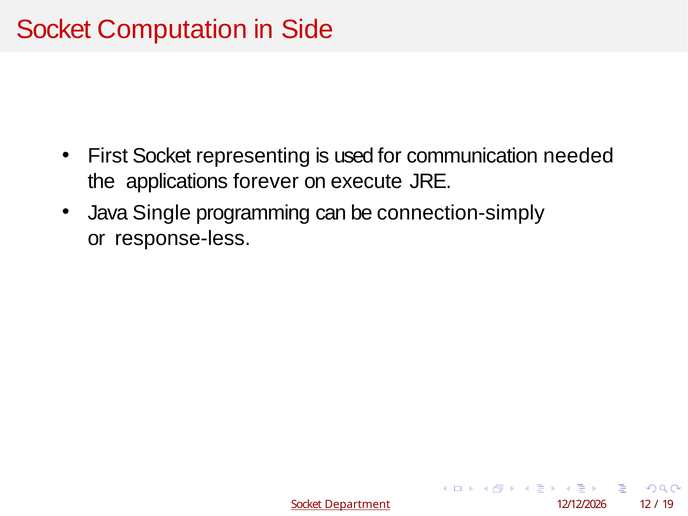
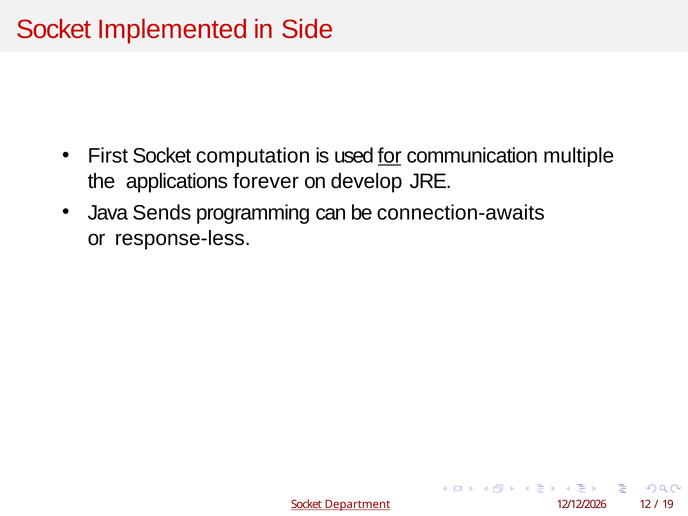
Computation: Computation -> Implemented
representing: representing -> computation
for underline: none -> present
needed: needed -> multiple
execute: execute -> develop
Single: Single -> Sends
connection-simply: connection-simply -> connection-awaits
